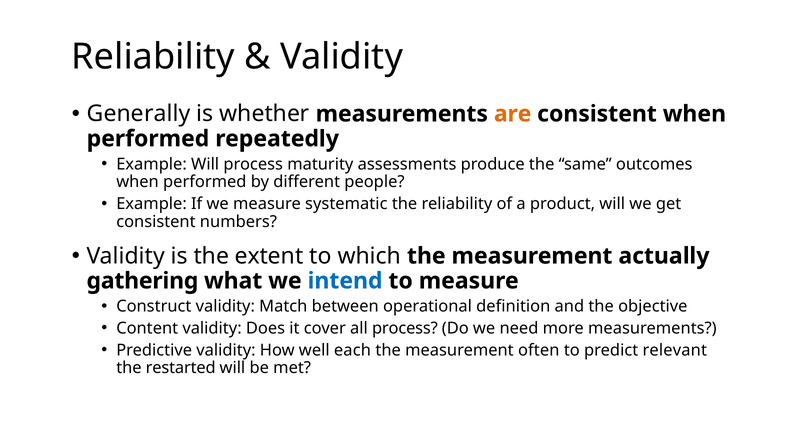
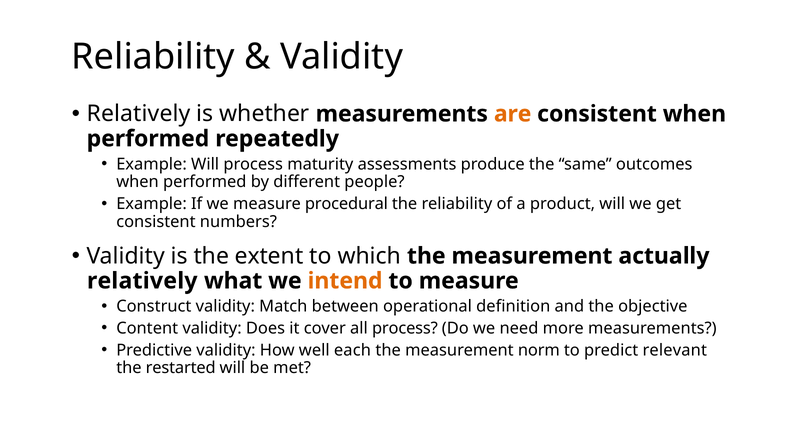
Generally at (139, 114): Generally -> Relatively
systematic: systematic -> procedural
gathering at (142, 281): gathering -> relatively
intend colour: blue -> orange
often: often -> norm
